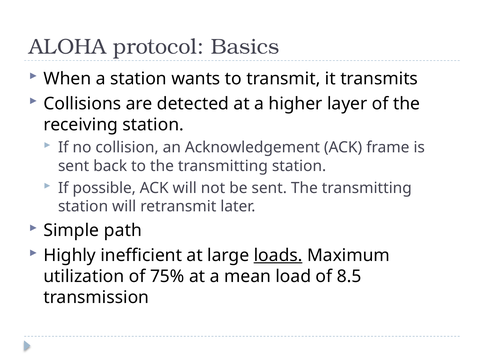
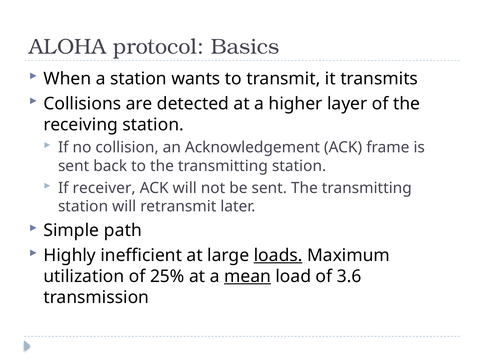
possible: possible -> receiver
75%: 75% -> 25%
mean underline: none -> present
8.5: 8.5 -> 3.6
